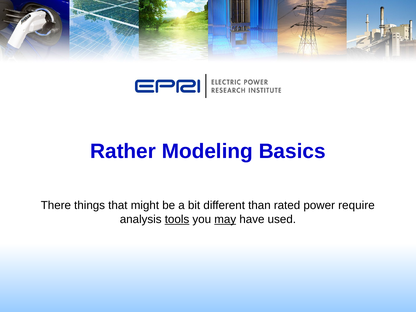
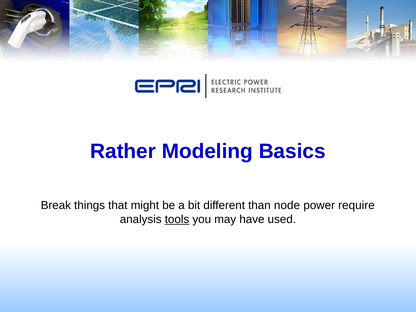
There: There -> Break
rated: rated -> node
may underline: present -> none
